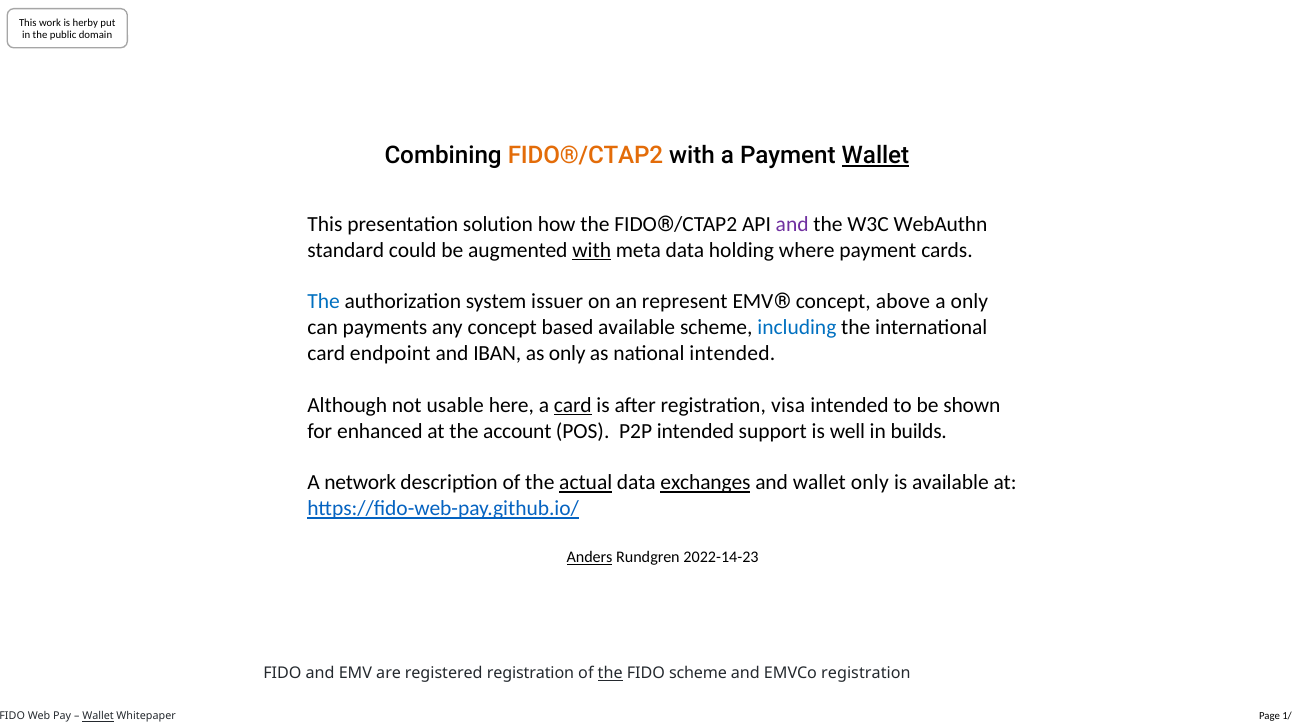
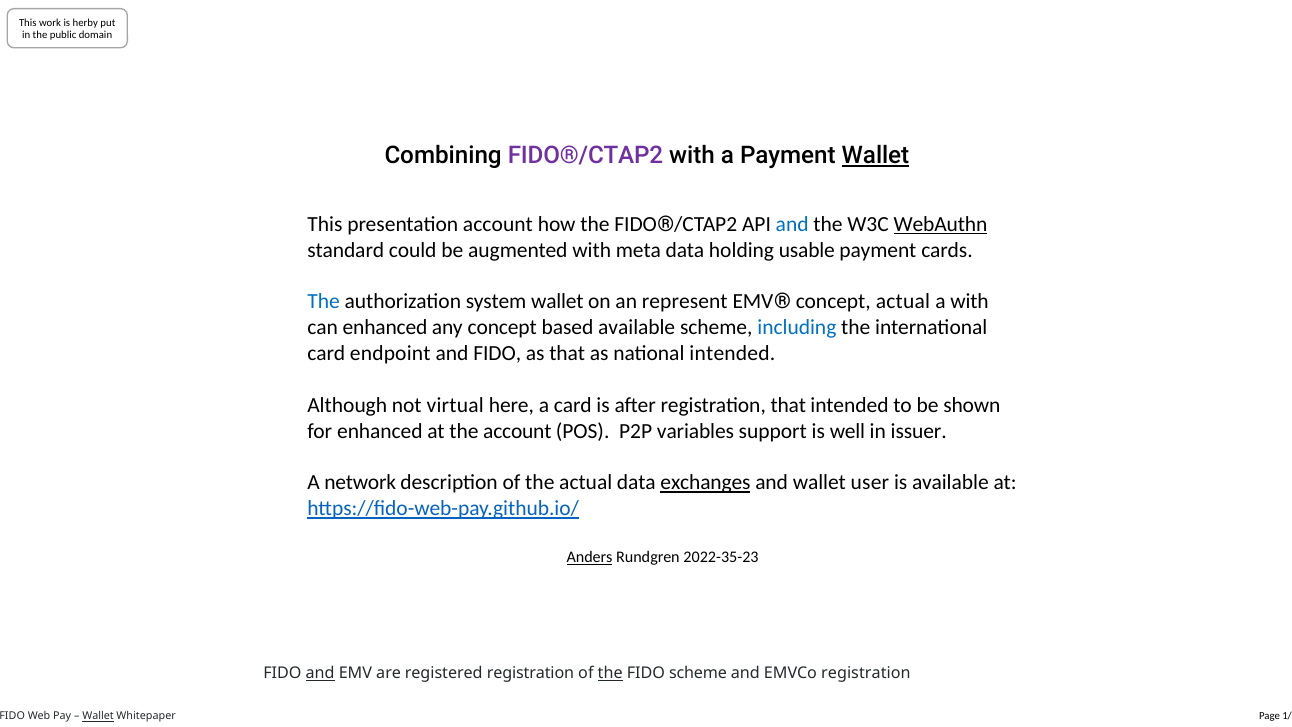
FIDO®/CTAP2 at (586, 156) colour: orange -> purple
presentation solution: solution -> account
and at (792, 224) colour: purple -> blue
WebAuthn underline: none -> present
with at (592, 250) underline: present -> none
where: where -> usable
system issuer: issuer -> wallet
concept above: above -> actual
a only: only -> with
can payments: payments -> enhanced
and IBAN: IBAN -> FIDO
as only: only -> that
usable: usable -> virtual
card at (573, 405) underline: present -> none
registration visa: visa -> that
P2P intended: intended -> variables
builds: builds -> issuer
actual at (586, 483) underline: present -> none
wallet only: only -> user
2022-14-23: 2022-14-23 -> 2022-35-23
and at (320, 673) underline: none -> present
